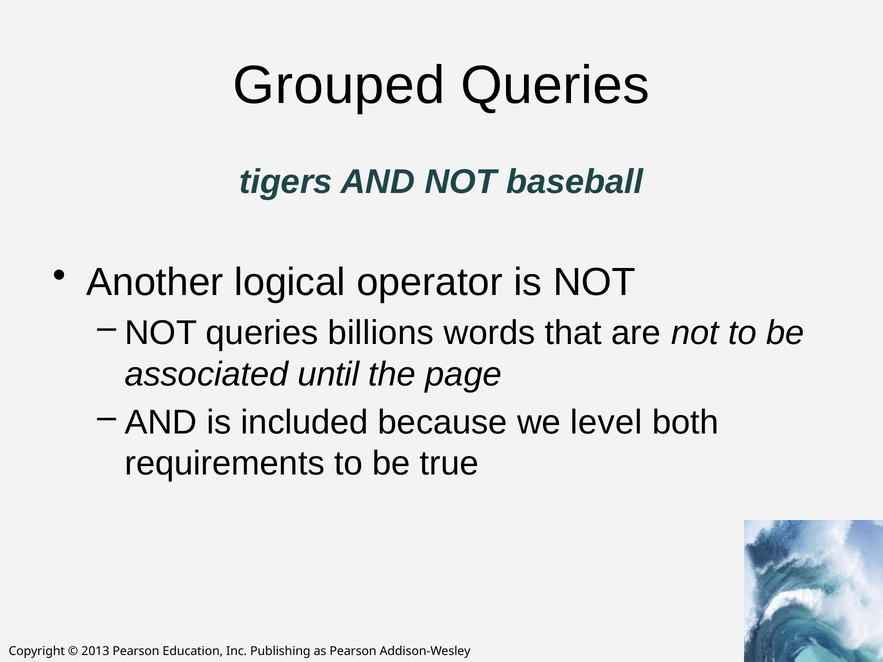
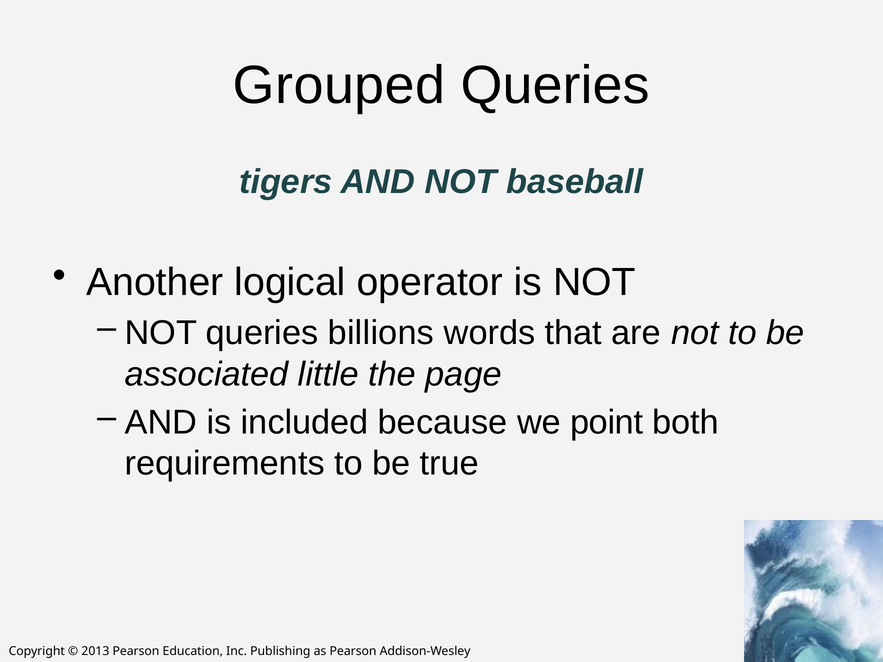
until: until -> little
level: level -> point
